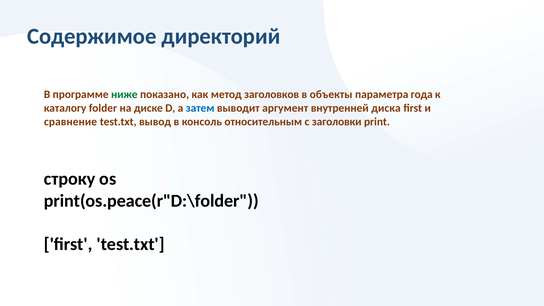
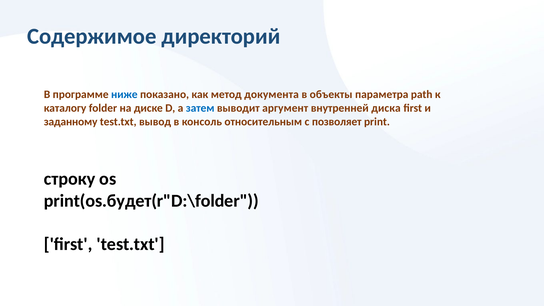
ниже colour: green -> blue
заголовков: заголовков -> документа
года: года -> path
сравнение: сравнение -> заданному
заголовки: заголовки -> позволяет
print(os.peace(r"D:\folder: print(os.peace(r"D:\folder -> print(os.будет(r"D:\folder
